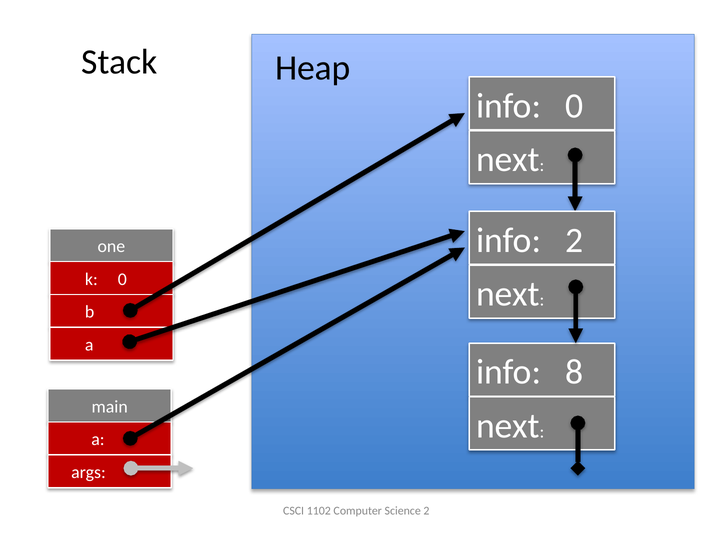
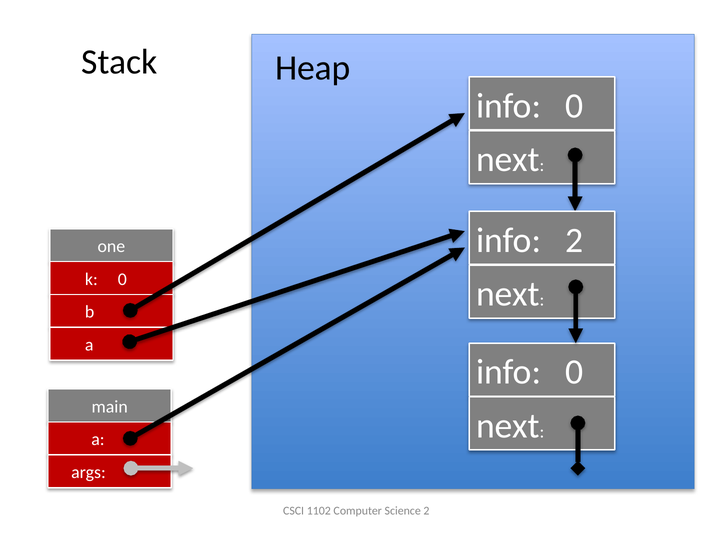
8 at (574, 372): 8 -> 0
